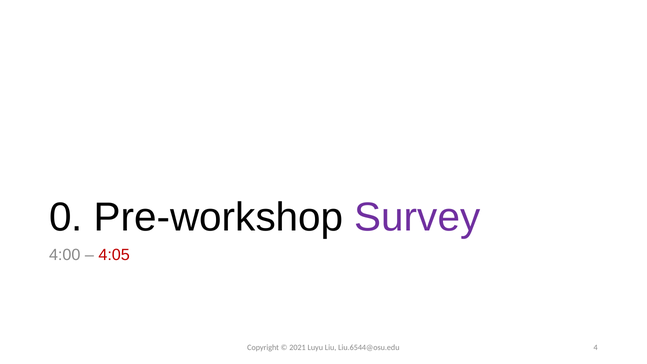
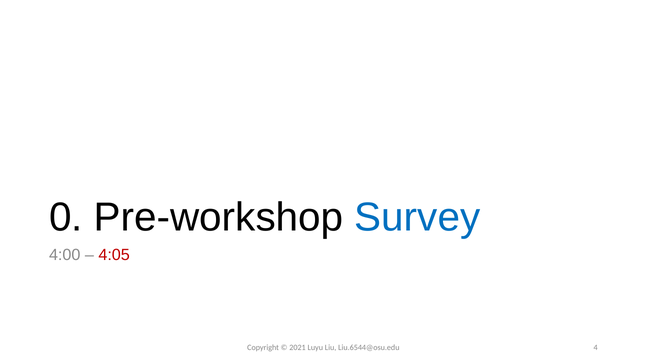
Survey colour: purple -> blue
